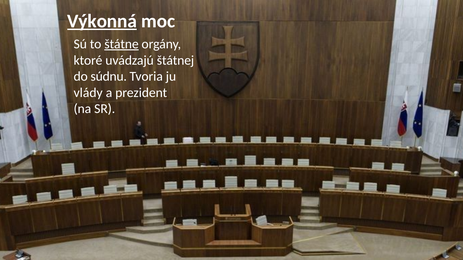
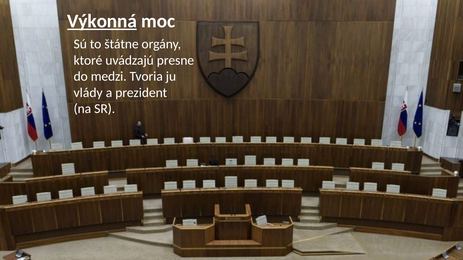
štátne underline: present -> none
štátnej: štátnej -> presne
súdnu: súdnu -> medzi
